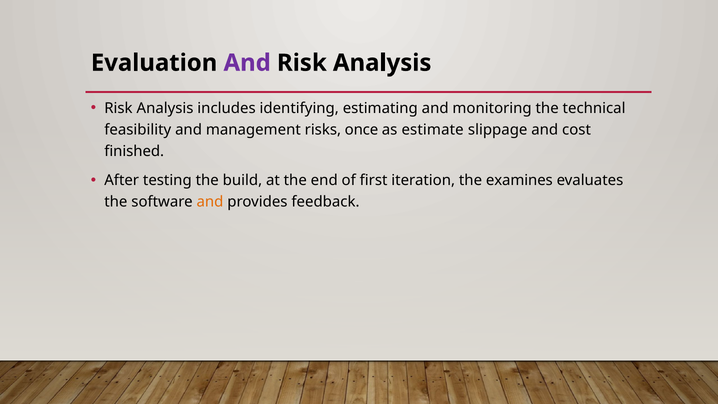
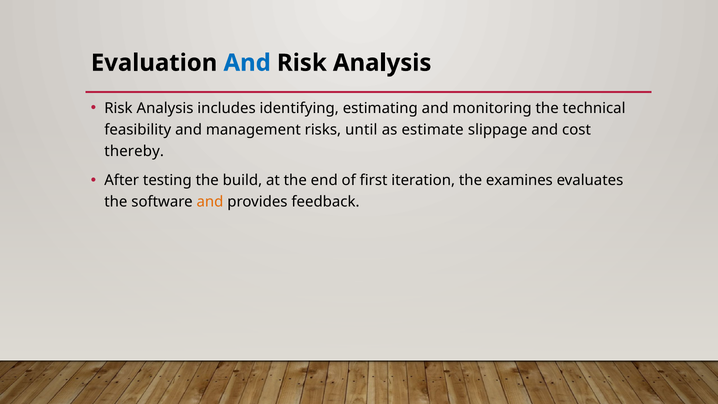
And at (247, 63) colour: purple -> blue
once: once -> until
finished: finished -> thereby
